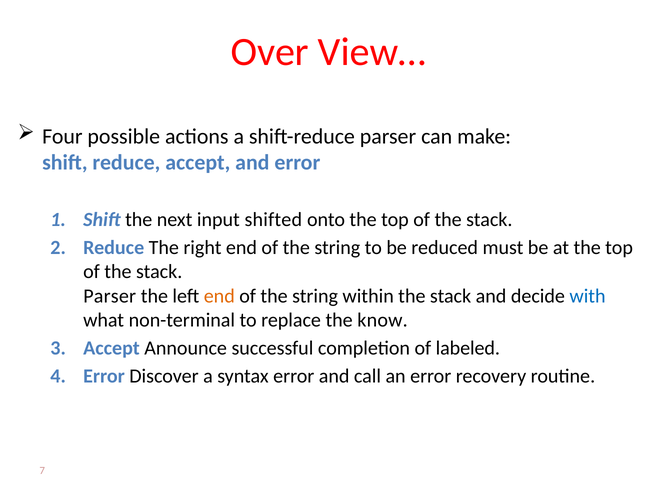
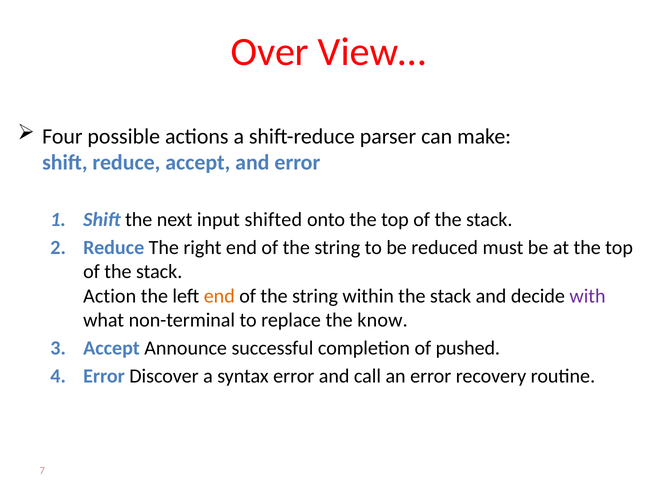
Parser at (110, 296): Parser -> Action
with colour: blue -> purple
labeled: labeled -> pushed
